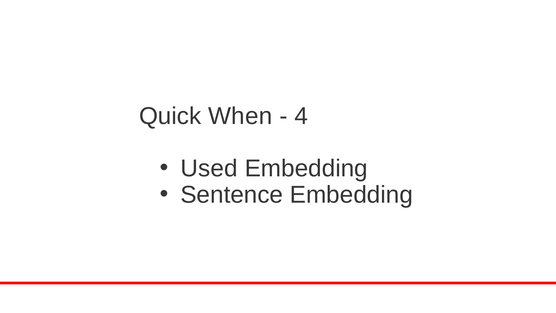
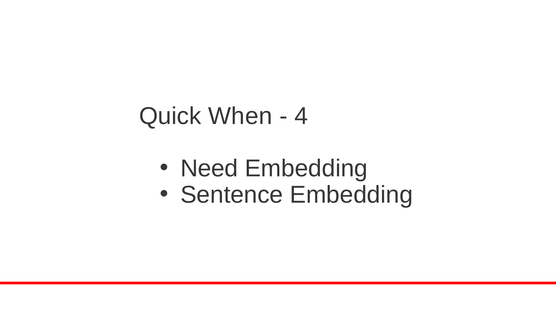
Used: Used -> Need
